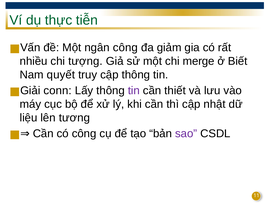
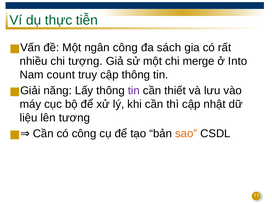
giảm: giảm -> sách
Biết: Biết -> Into
quyết: quyết -> count
conn: conn -> năng
sao colour: purple -> orange
